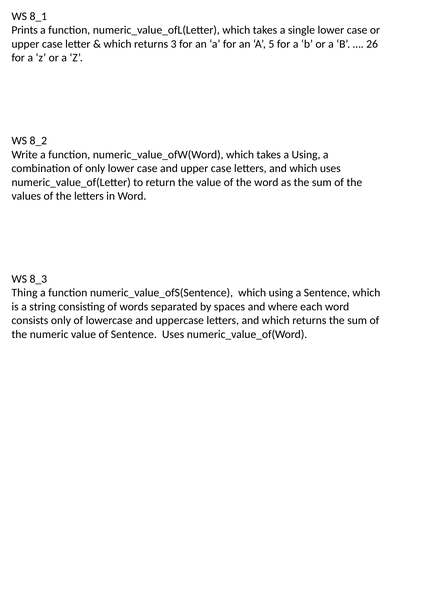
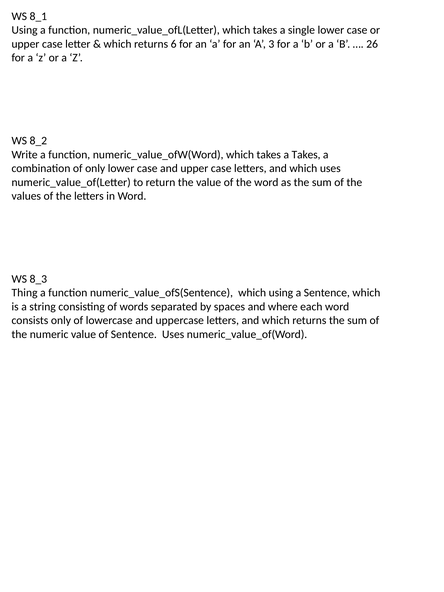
Prints at (25, 30): Prints -> Using
3: 3 -> 6
5: 5 -> 3
a Using: Using -> Takes
